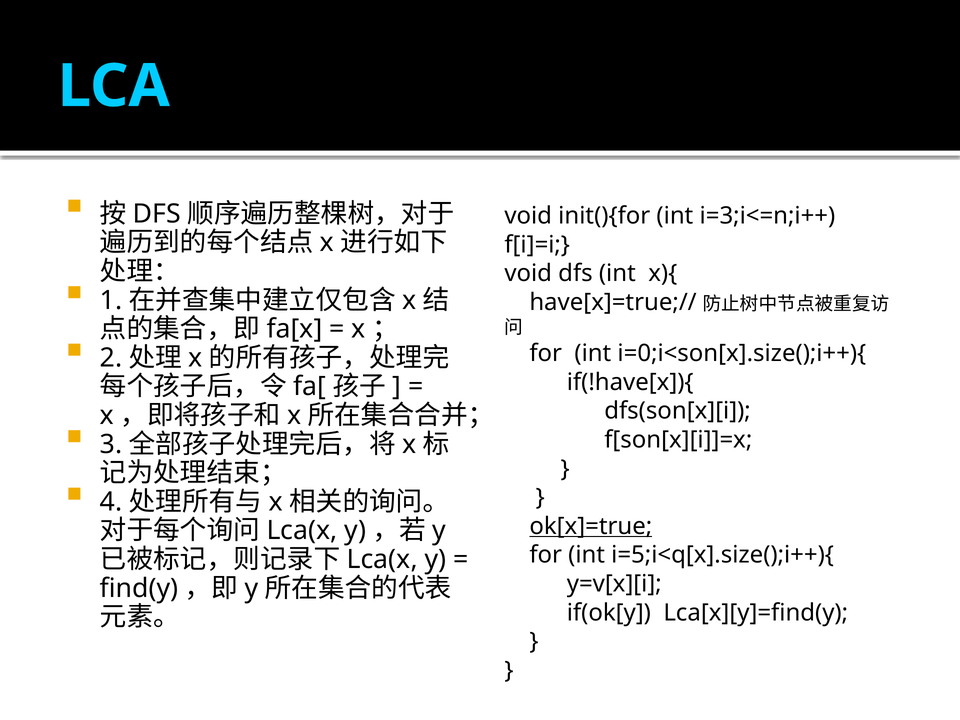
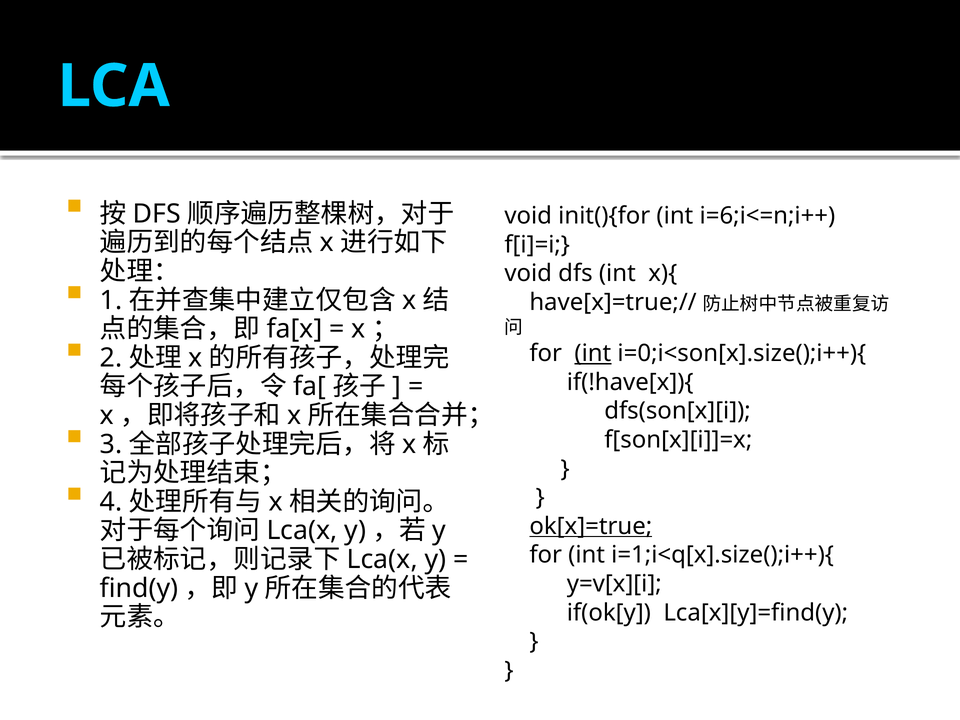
i=3;i<=n;i++: i=3;i<=n;i++ -> i=6;i<=n;i++
int at (593, 353) underline: none -> present
i=5;i<q[x].size();i++){: i=5;i<q[x].size();i++){ -> i=1;i<q[x].size();i++){
